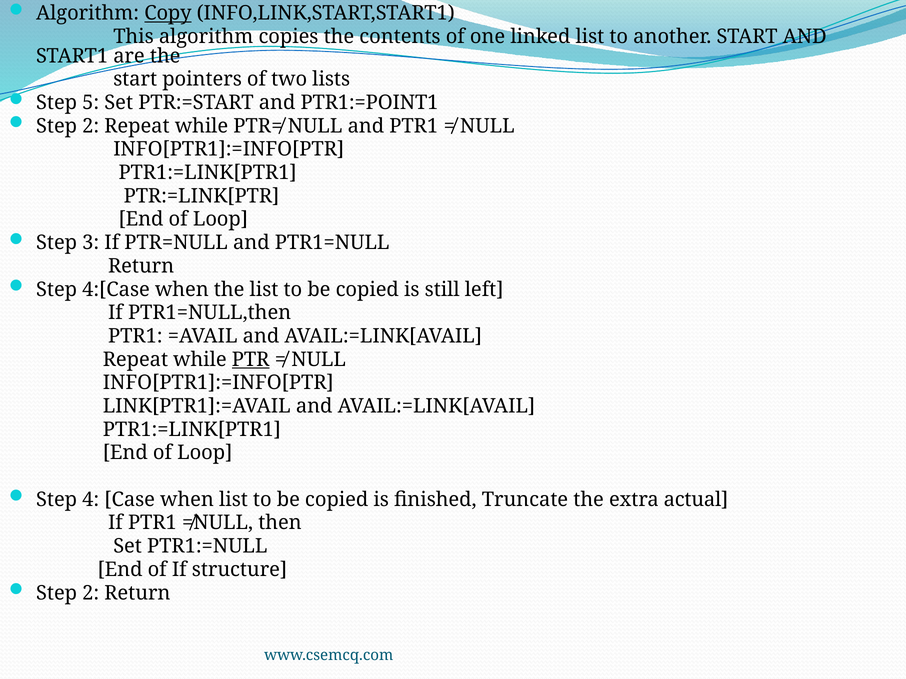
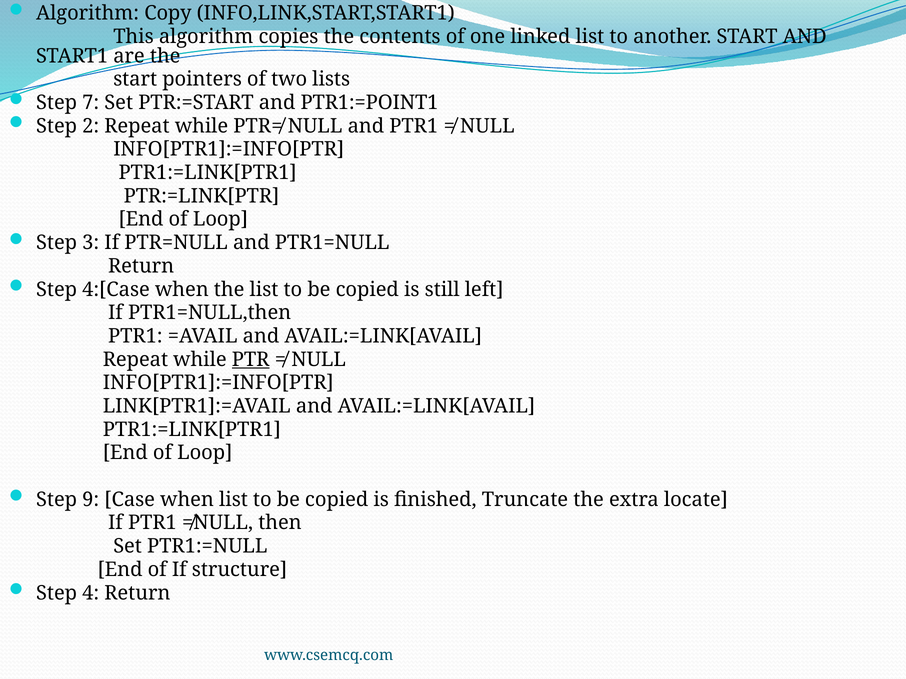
Copy underline: present -> none
5: 5 -> 7
4: 4 -> 9
actual: actual -> locate
2 at (91, 593): 2 -> 4
